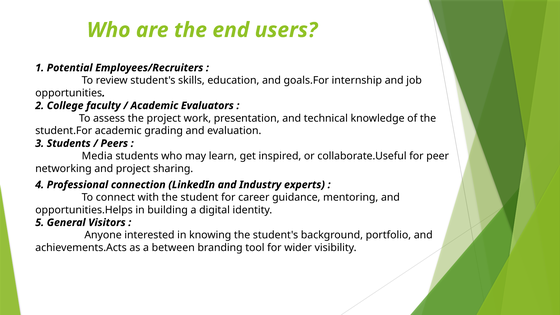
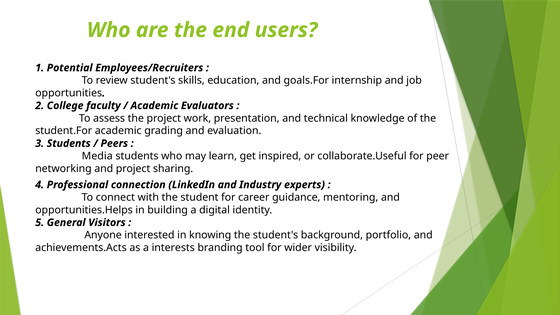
between: between -> interests
